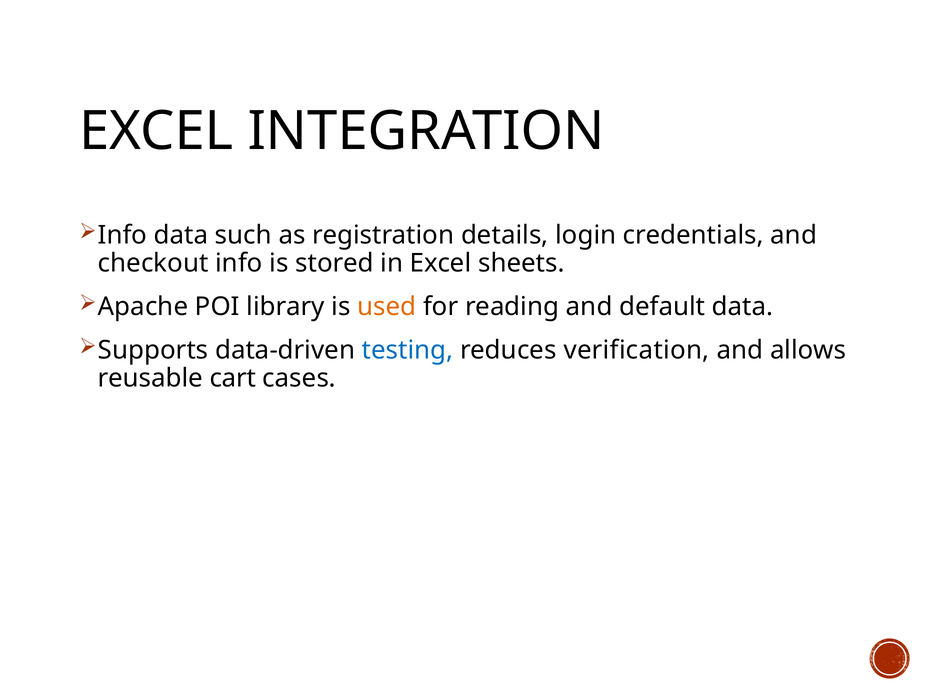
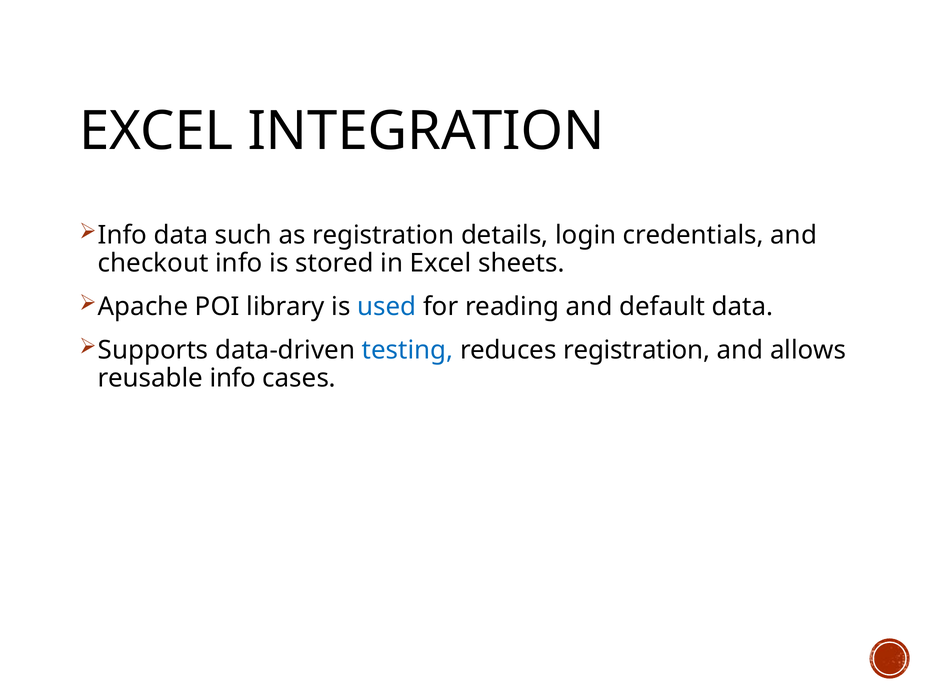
used colour: orange -> blue
reduces verification: verification -> registration
reusable cart: cart -> info
